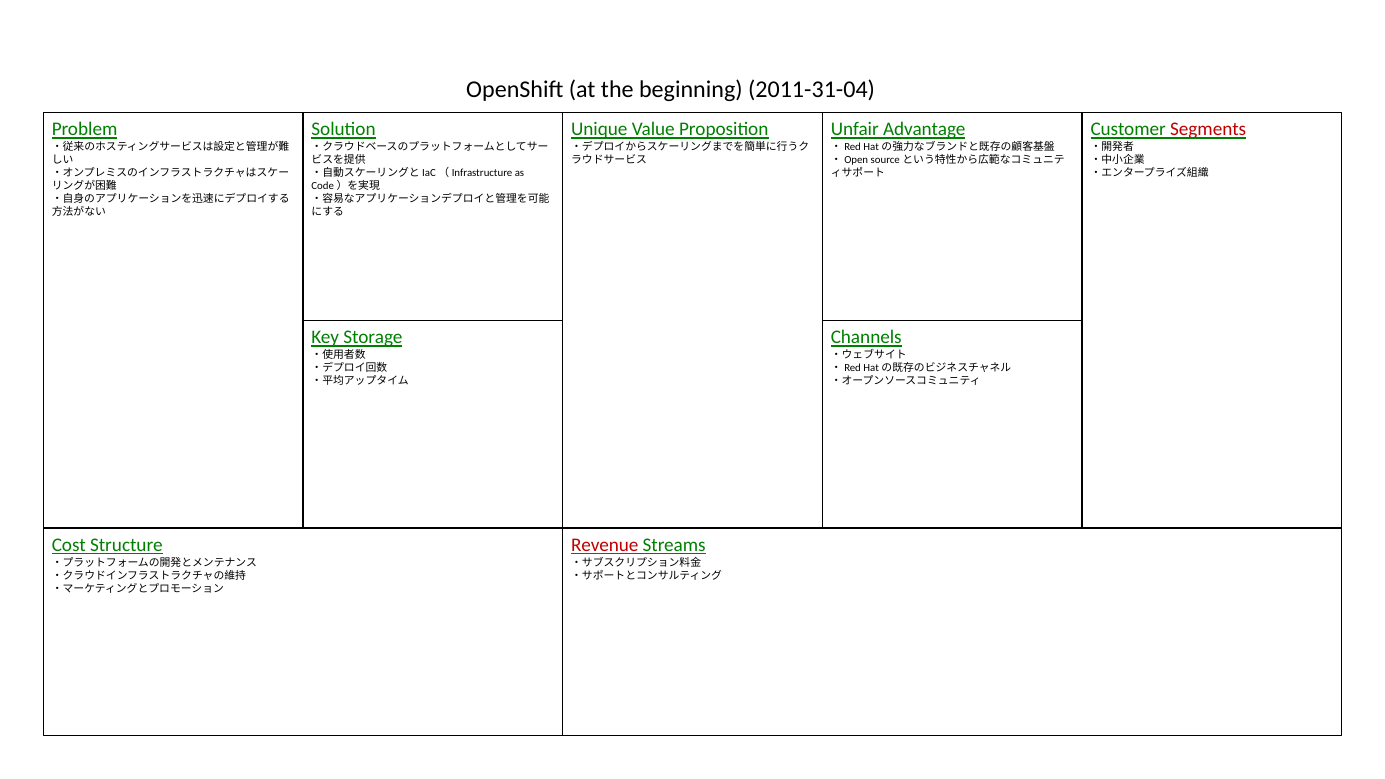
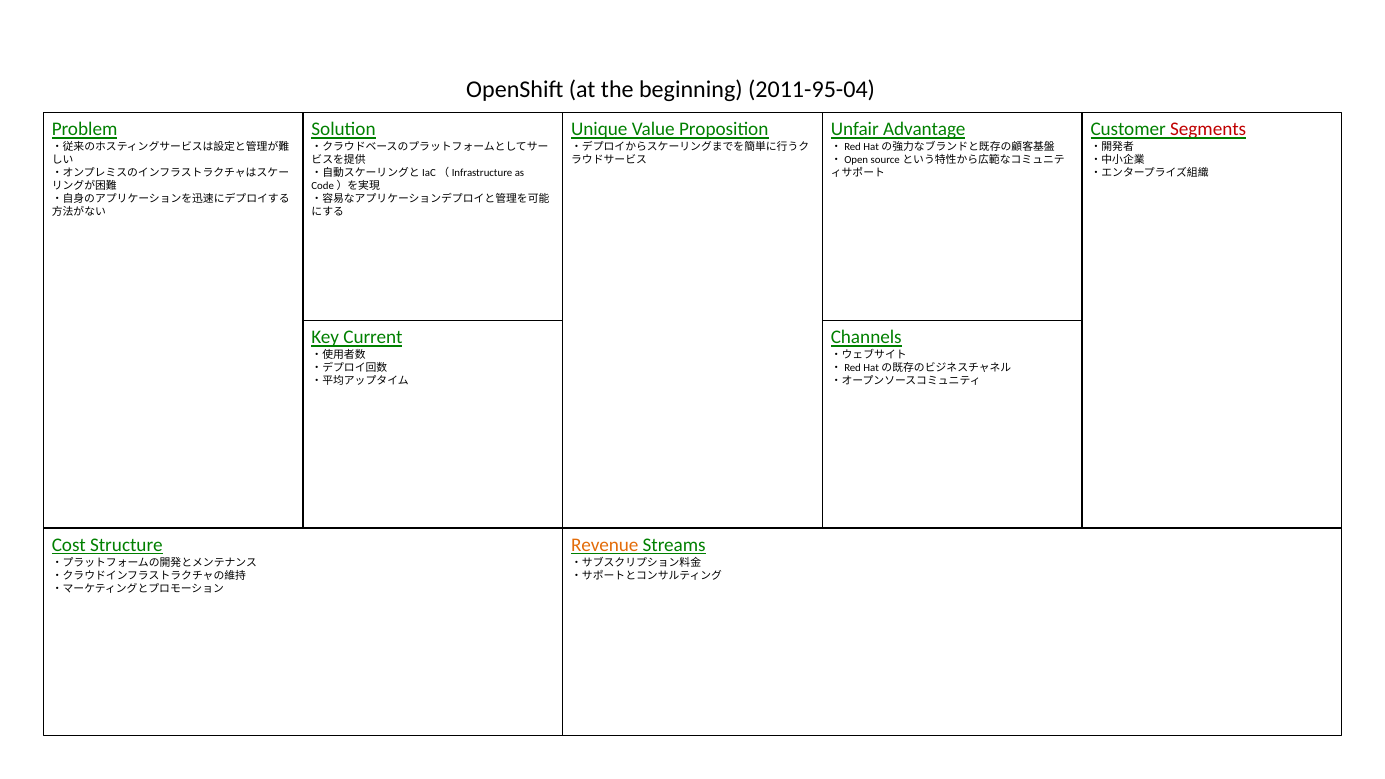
2011-31-04: 2011-31-04 -> 2011-95-04
Storage: Storage -> Current
Revenue colour: red -> orange
